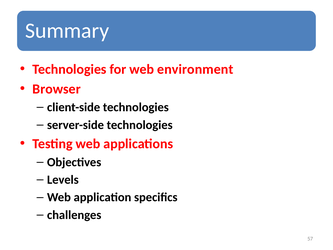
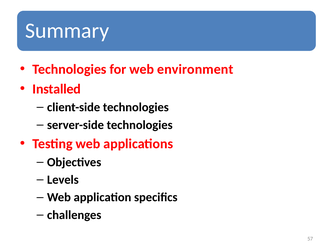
Browser: Browser -> Installed
